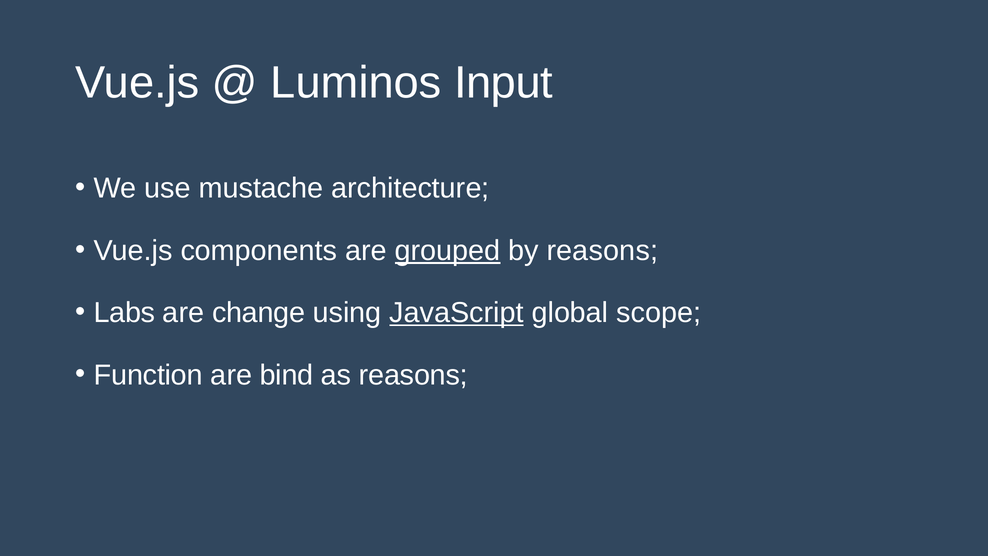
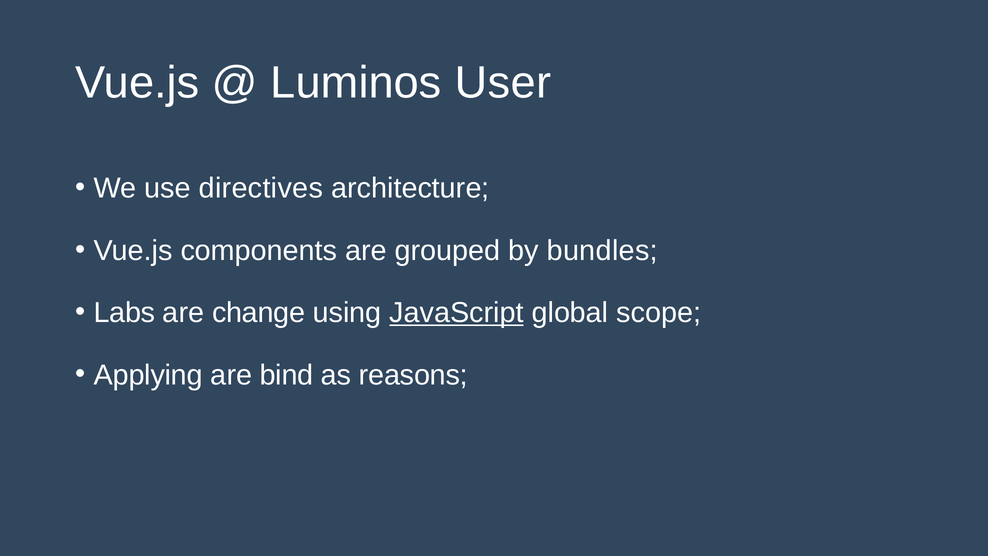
Input: Input -> User
mustache: mustache -> directives
grouped underline: present -> none
by reasons: reasons -> bundles
Function: Function -> Applying
